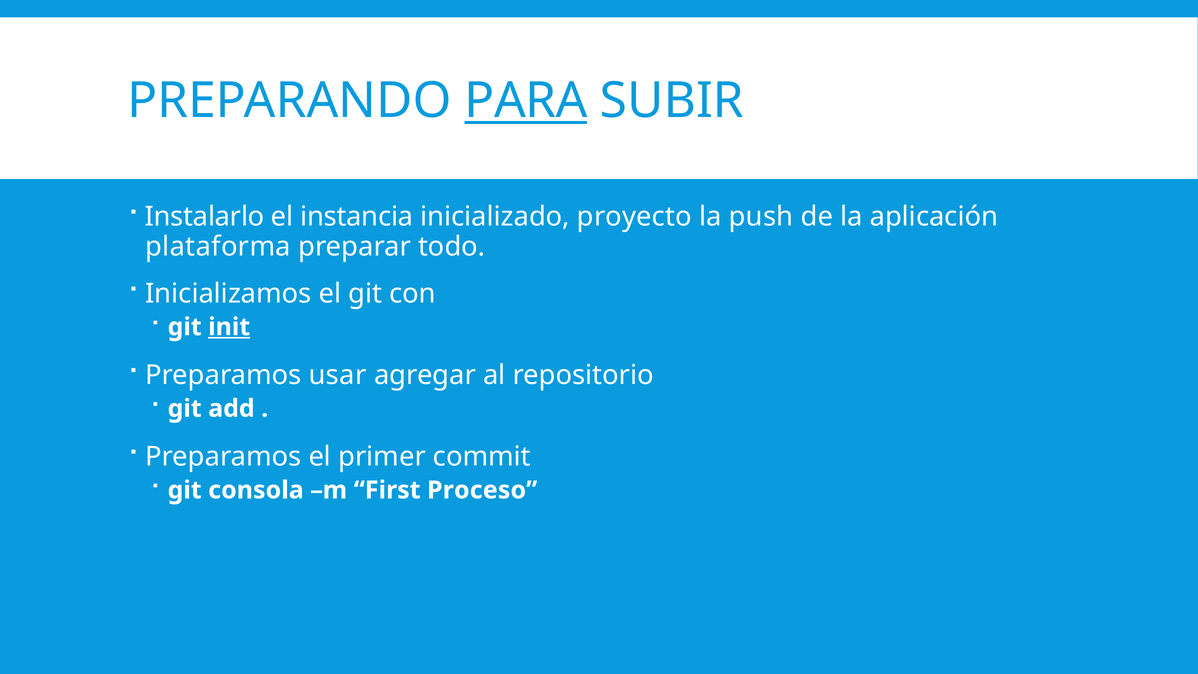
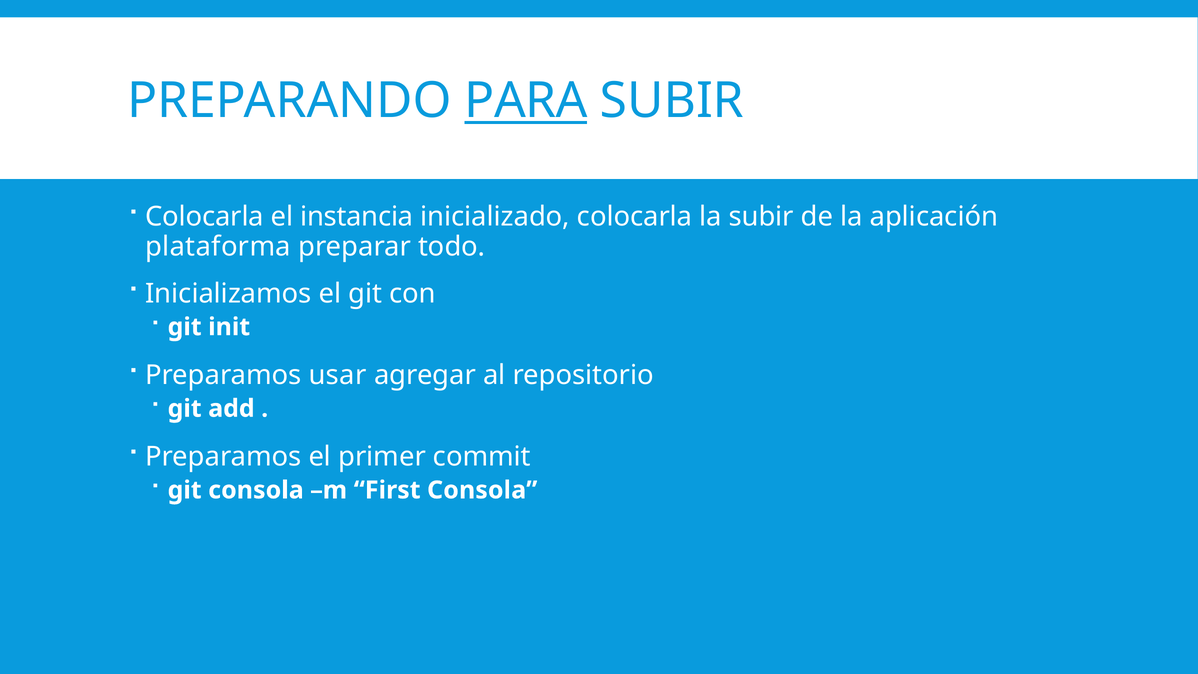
Instalarlo at (205, 217): Instalarlo -> Colocarla
inicializado proyecto: proyecto -> colocarla
la push: push -> subir
init underline: present -> none
First Proceso: Proceso -> Consola
